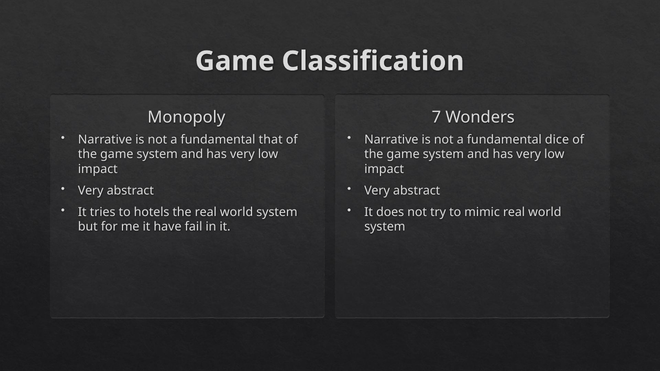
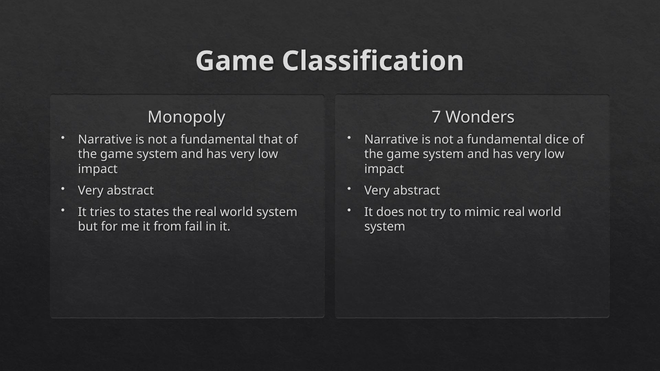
hotels: hotels -> states
have: have -> from
